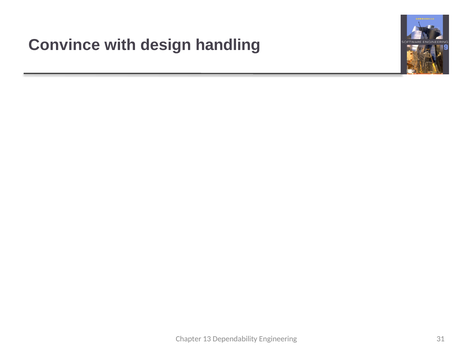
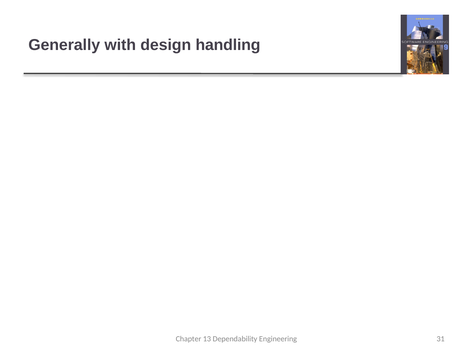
Convince: Convince -> Generally
